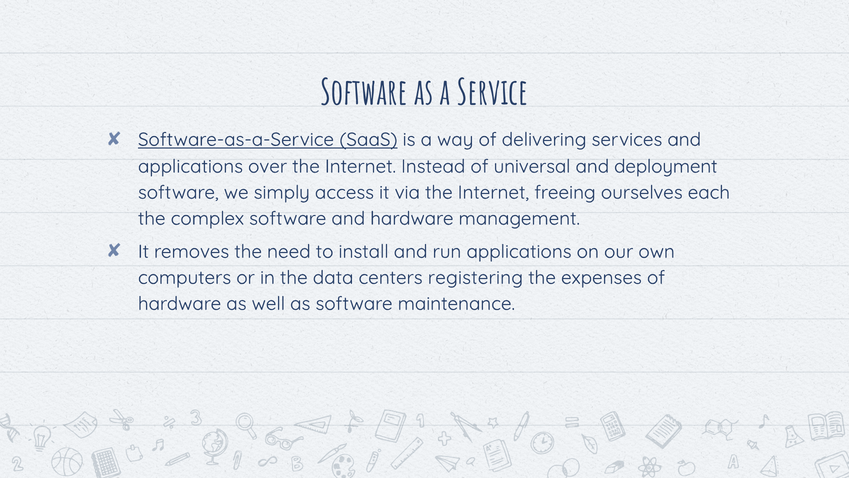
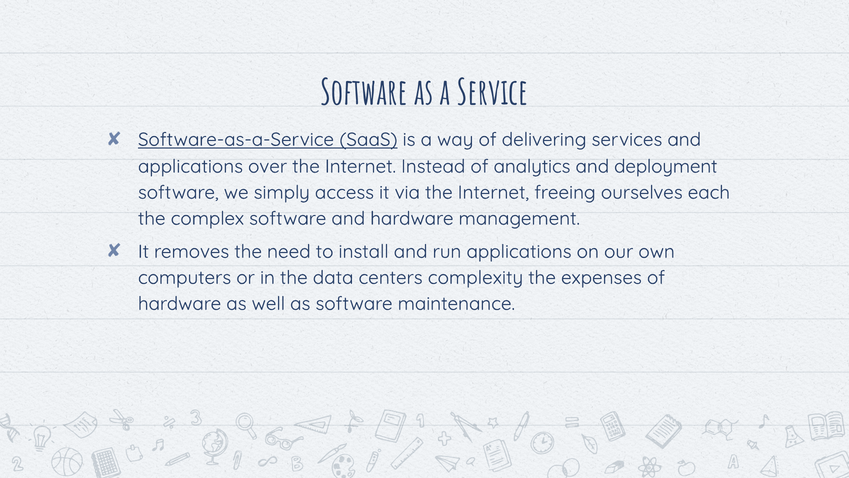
universal: universal -> analytics
registering: registering -> complexity
